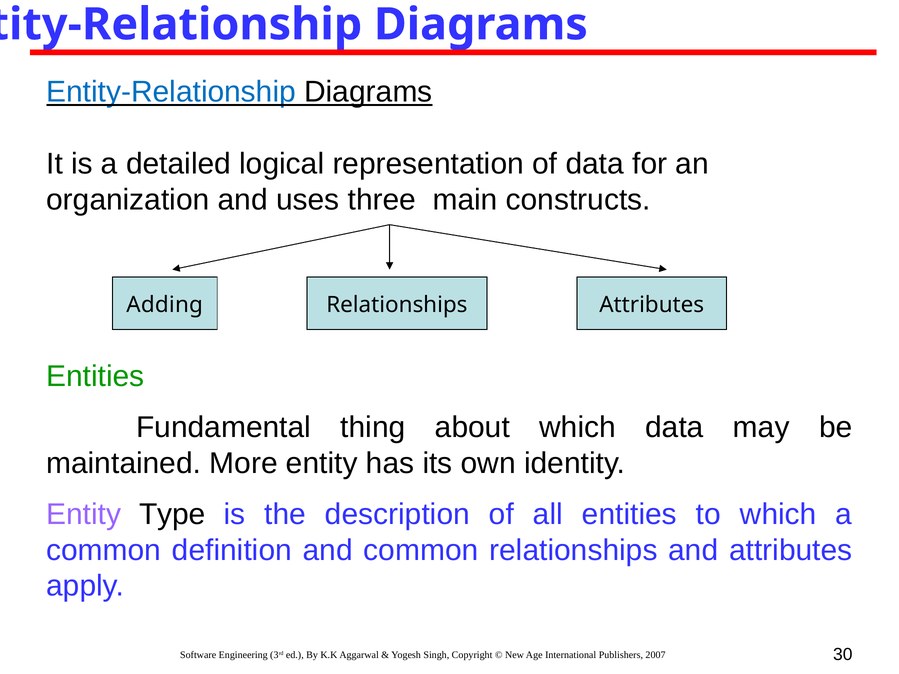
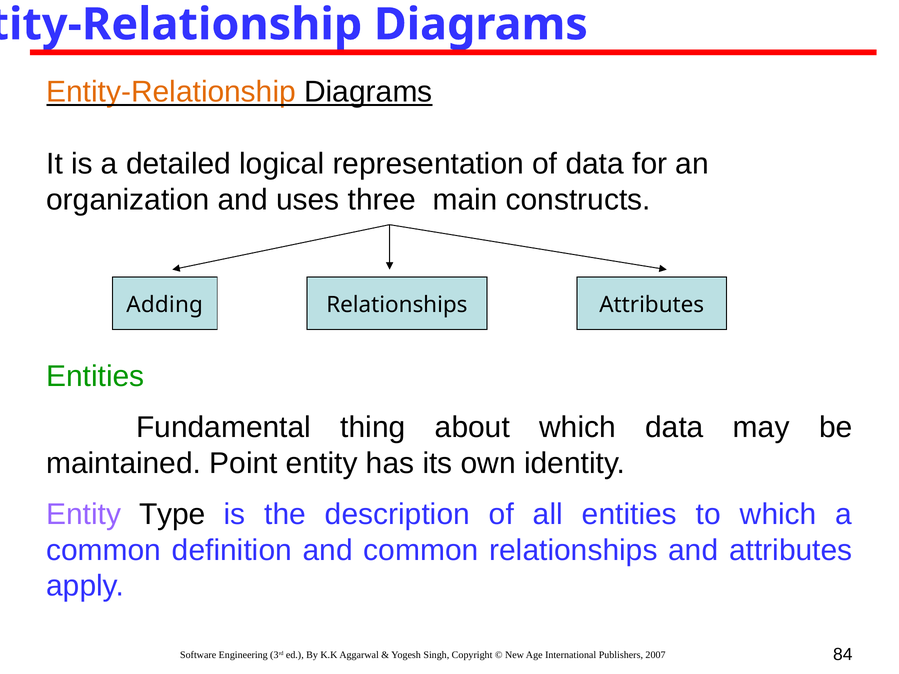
Entity-Relationship at (171, 92) colour: blue -> orange
More: More -> Point
30: 30 -> 84
